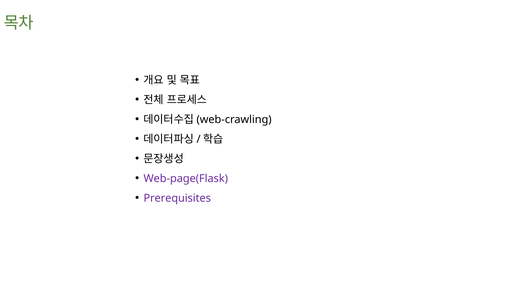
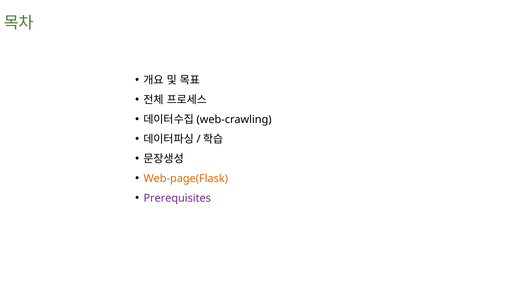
Web-page(Flask colour: purple -> orange
